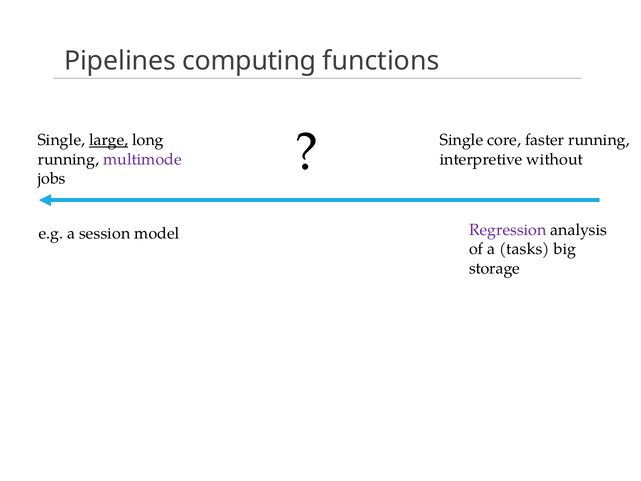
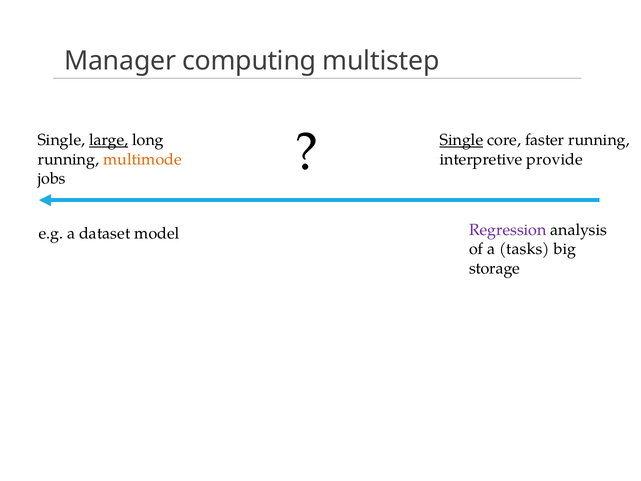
Pipelines: Pipelines -> Manager
functions: functions -> multistep
Single at (461, 140) underline: none -> present
multimode colour: purple -> orange
without: without -> provide
session: session -> dataset
